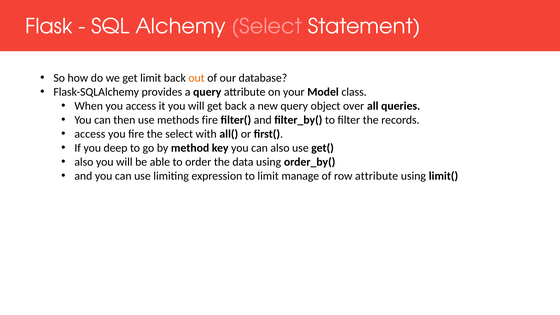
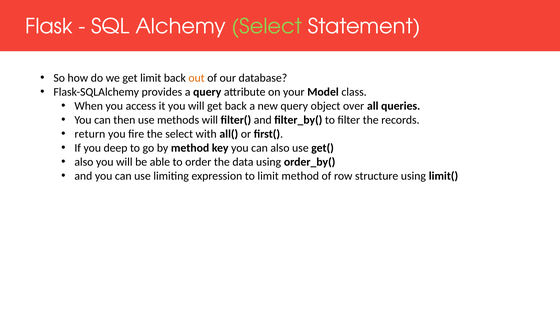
Select at (267, 27) colour: pink -> light green
methods fire: fire -> will
access at (90, 134): access -> return
limit manage: manage -> method
row attribute: attribute -> structure
